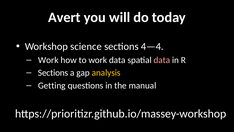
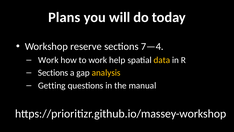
Avert: Avert -> Plans
science: science -> reserve
4—4: 4—4 -> 7—4
work data: data -> help
data at (162, 60) colour: pink -> yellow
